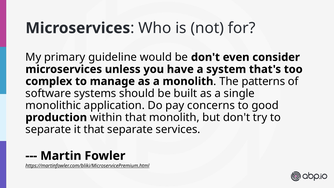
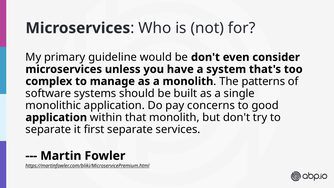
production at (56, 117): production -> application
it that: that -> first
